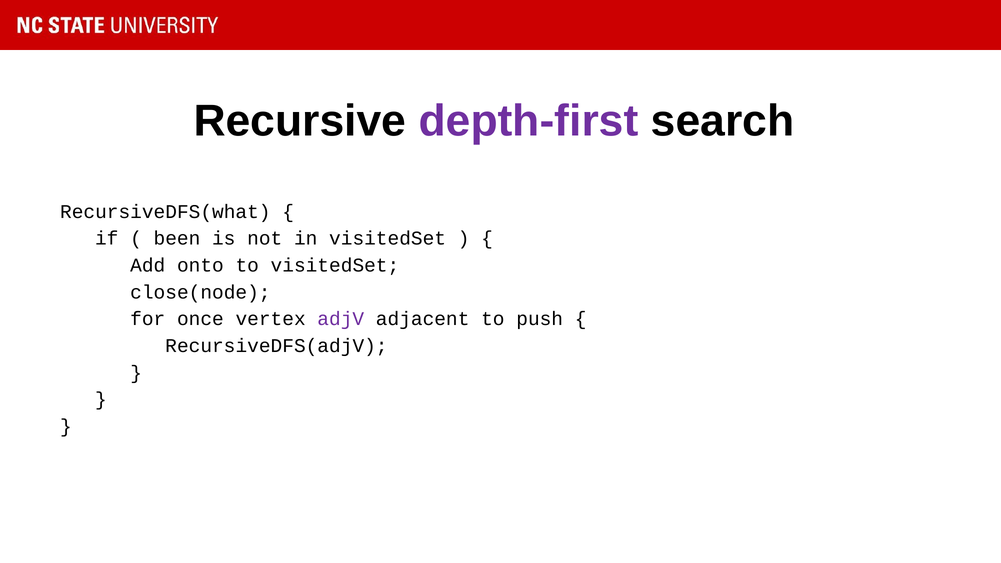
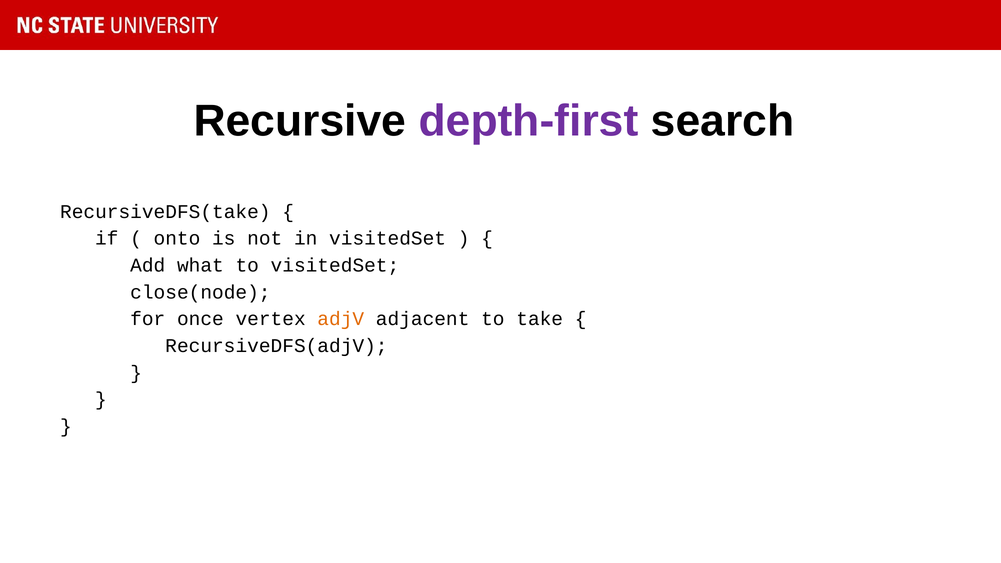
RecursiveDFS(what: RecursiveDFS(what -> RecursiveDFS(take
been: been -> onto
onto: onto -> what
adjV colour: purple -> orange
push: push -> take
